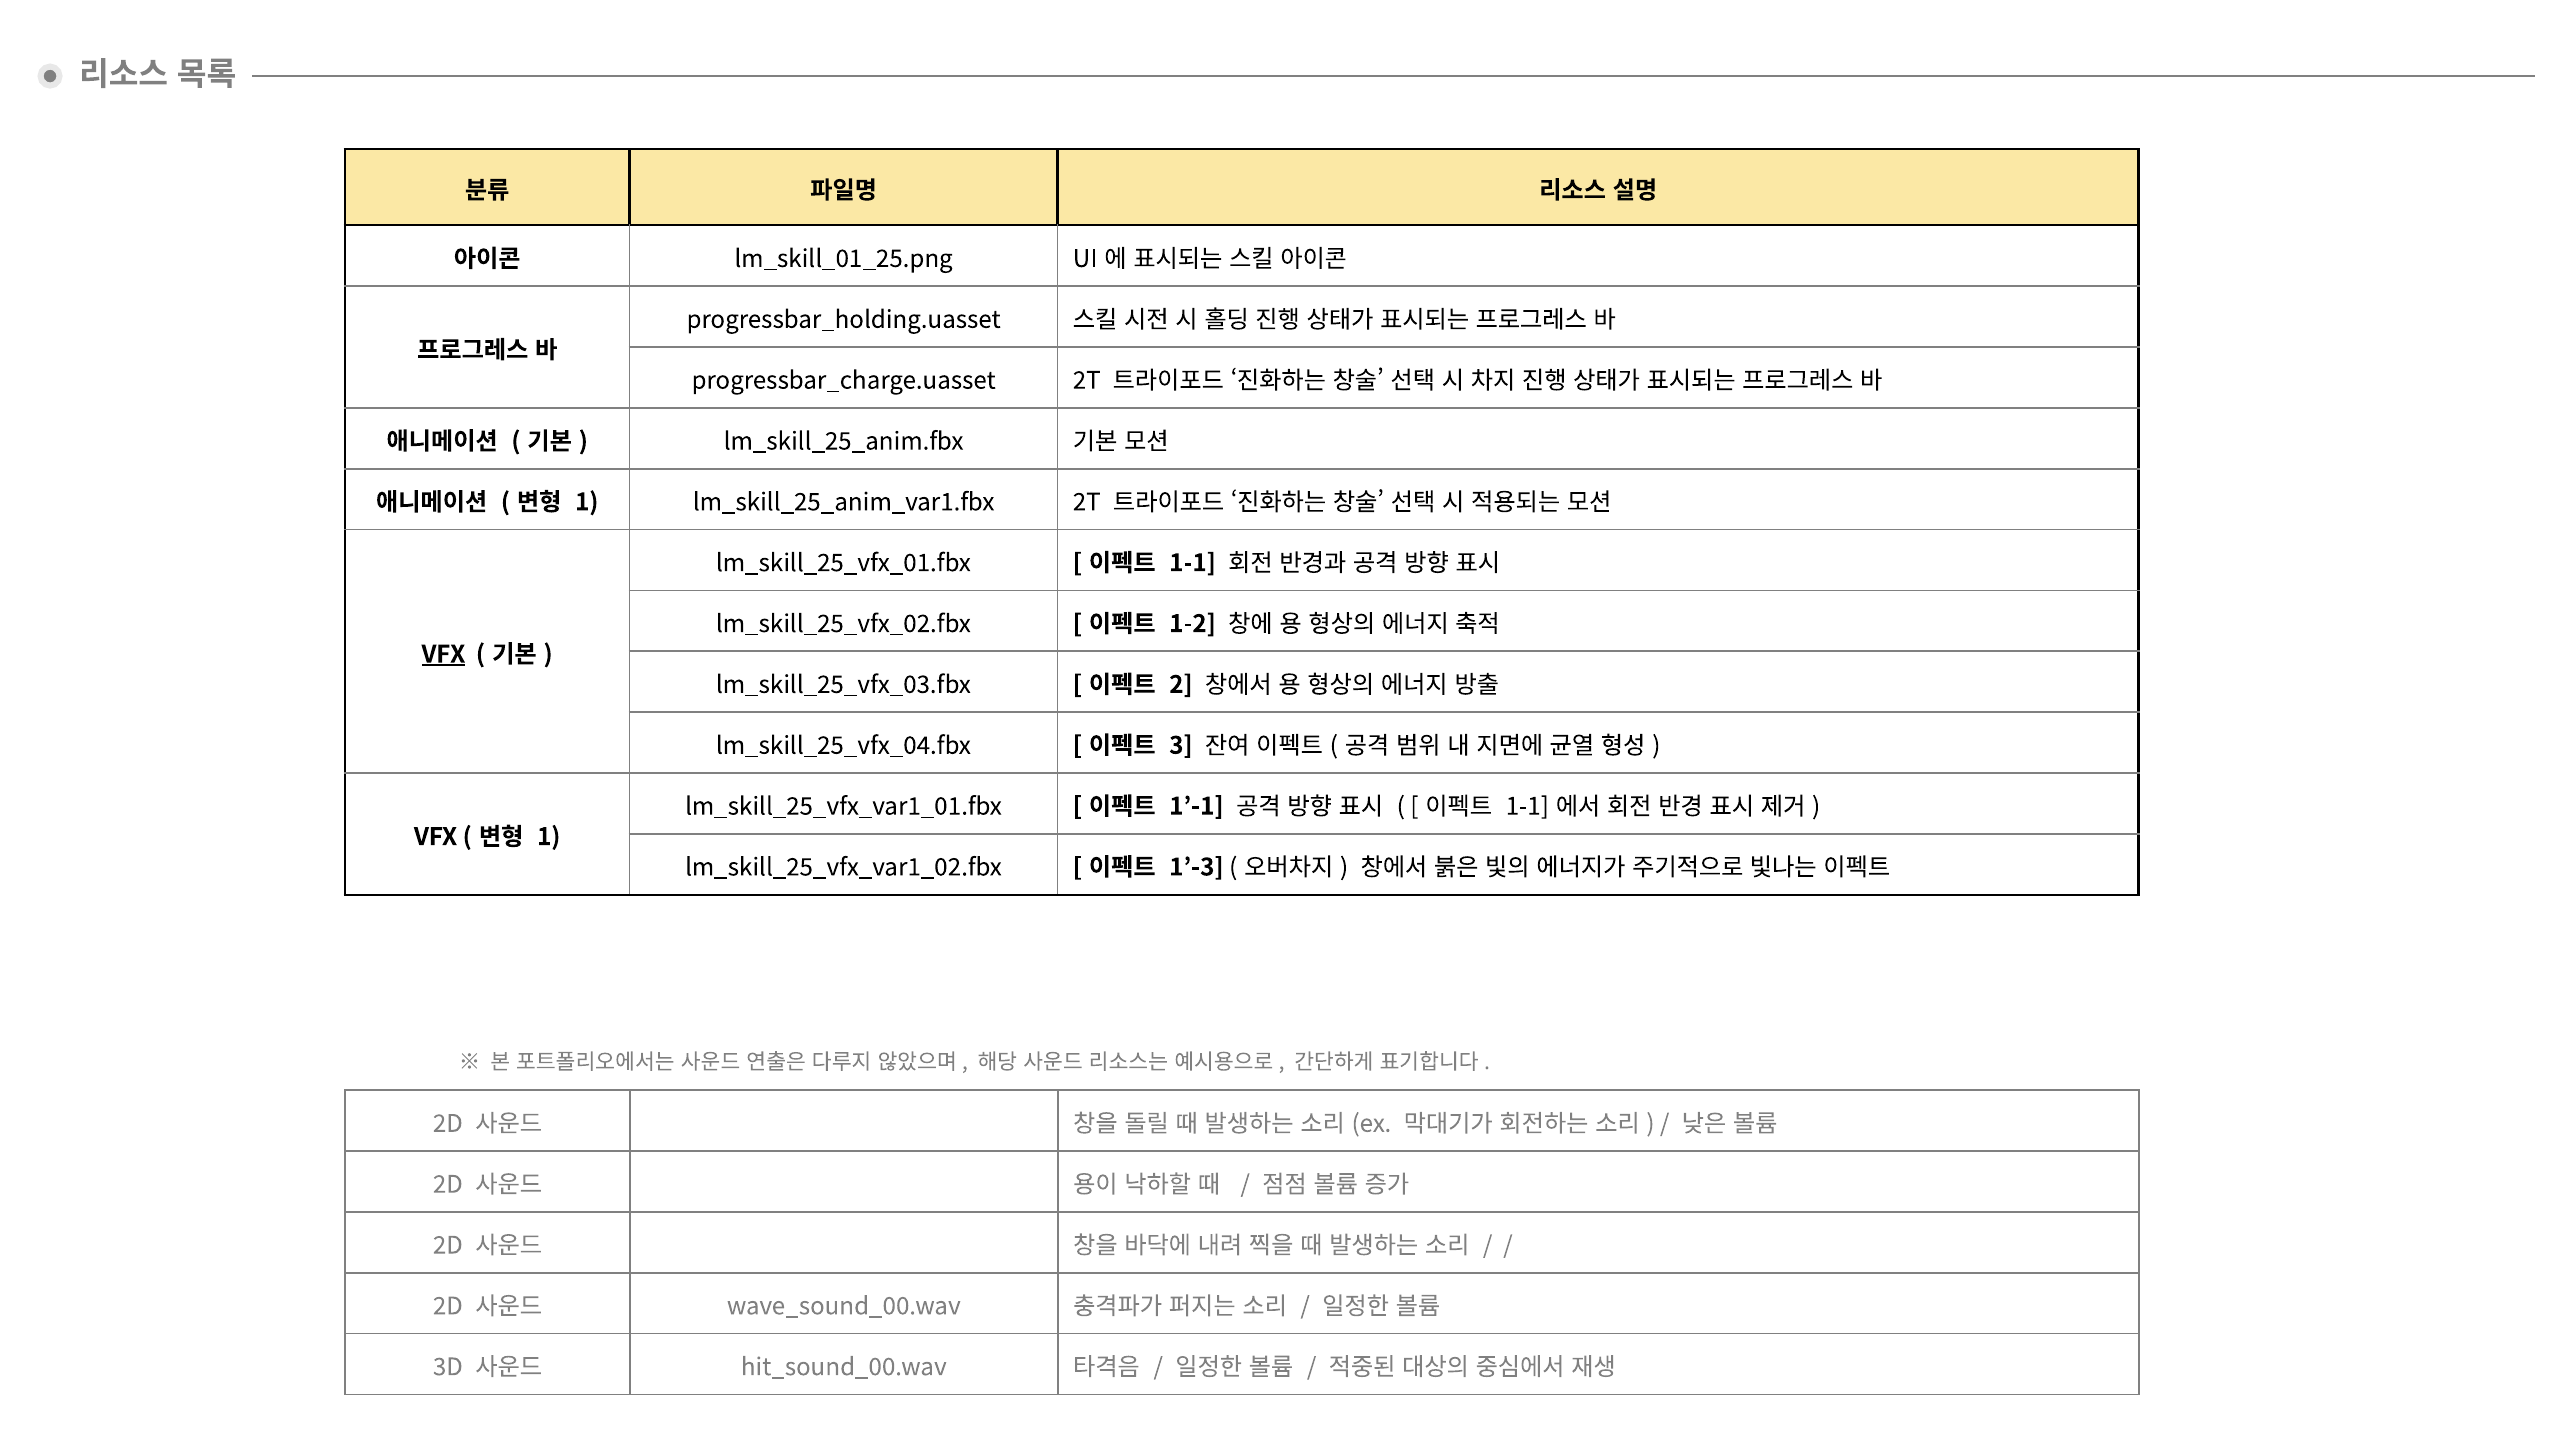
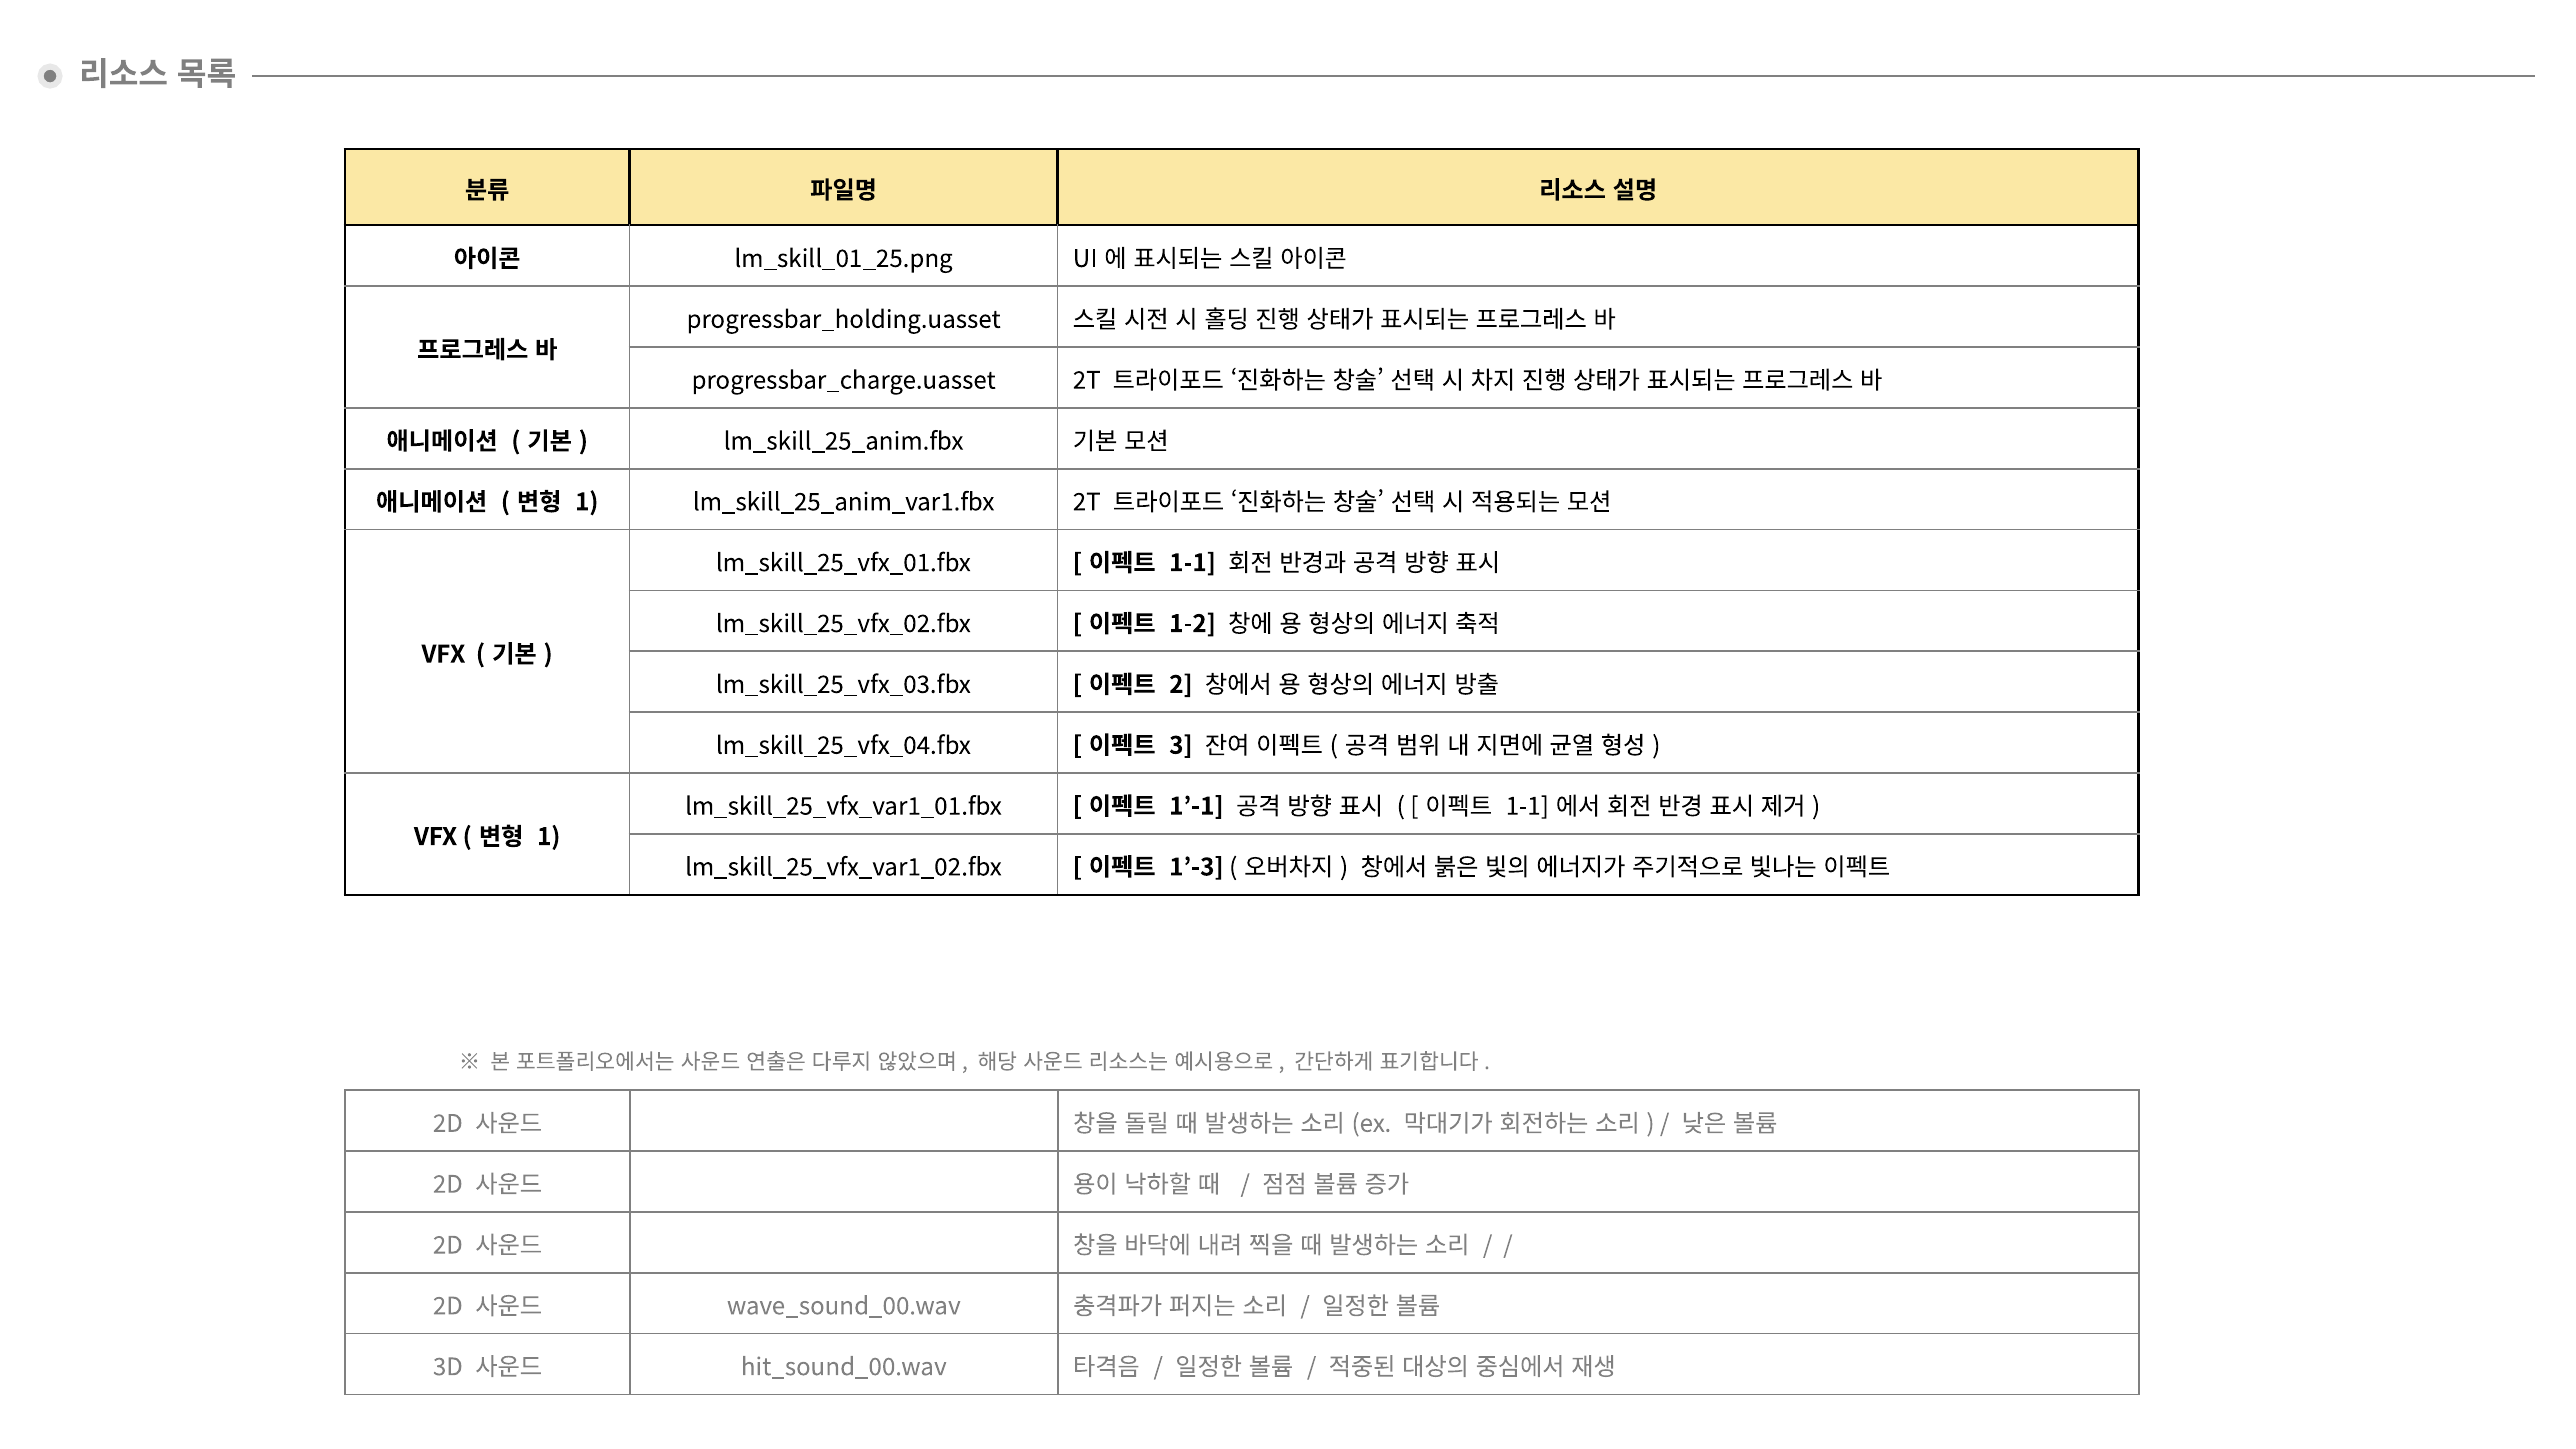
VFX at (443, 655) underline: present -> none
